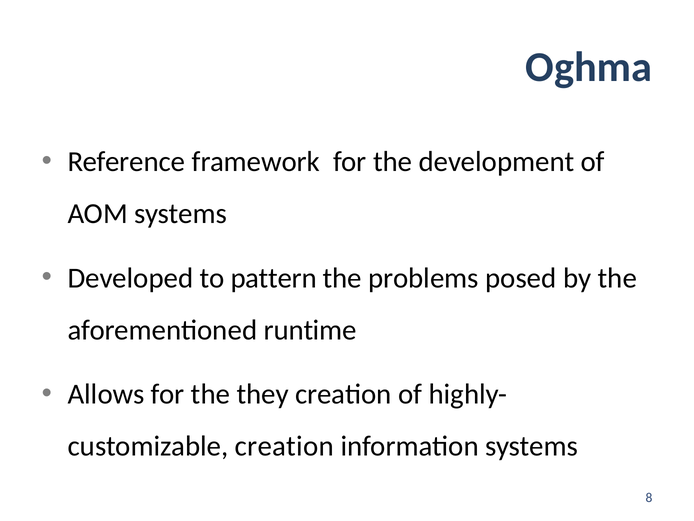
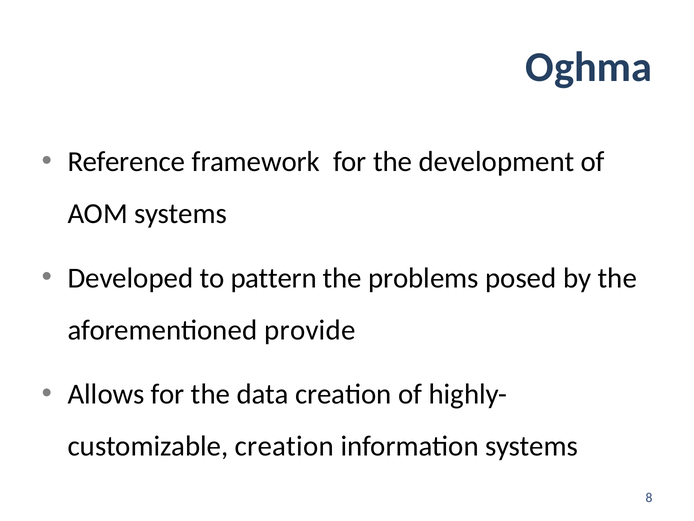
runtime: runtime -> provide
they: they -> data
